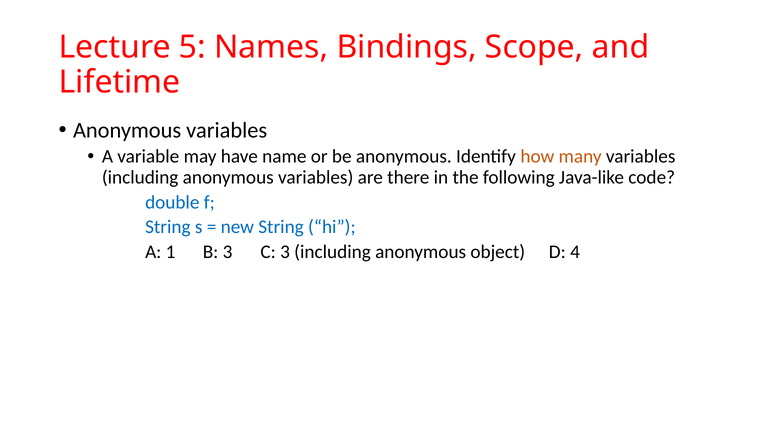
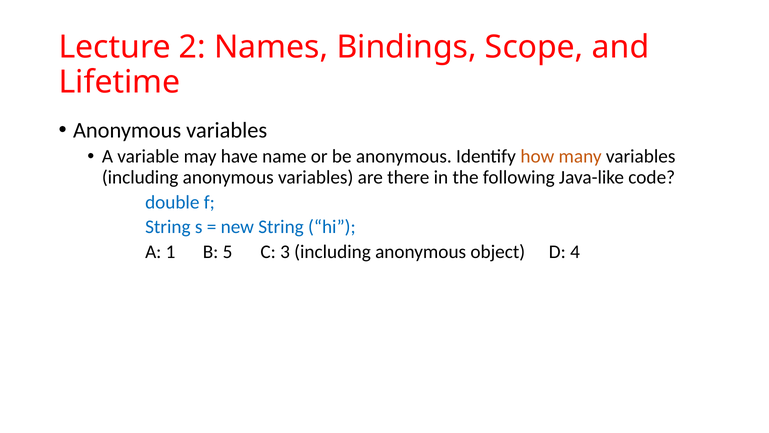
5: 5 -> 2
B 3: 3 -> 5
